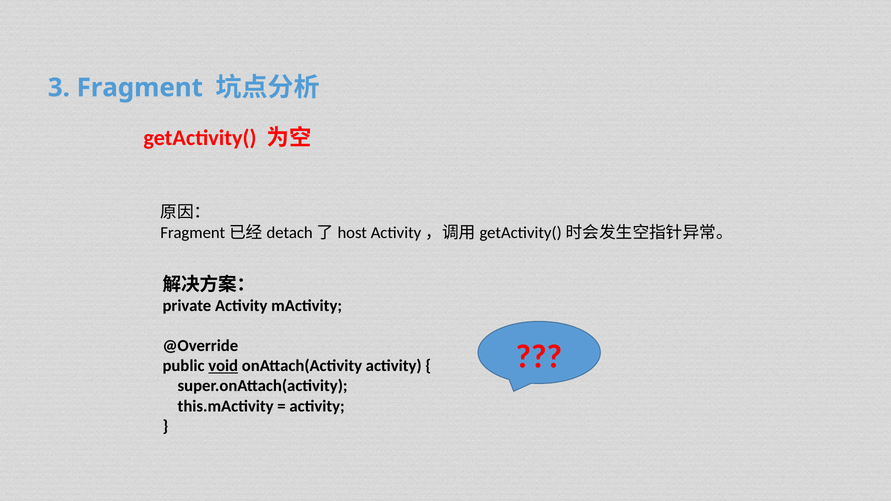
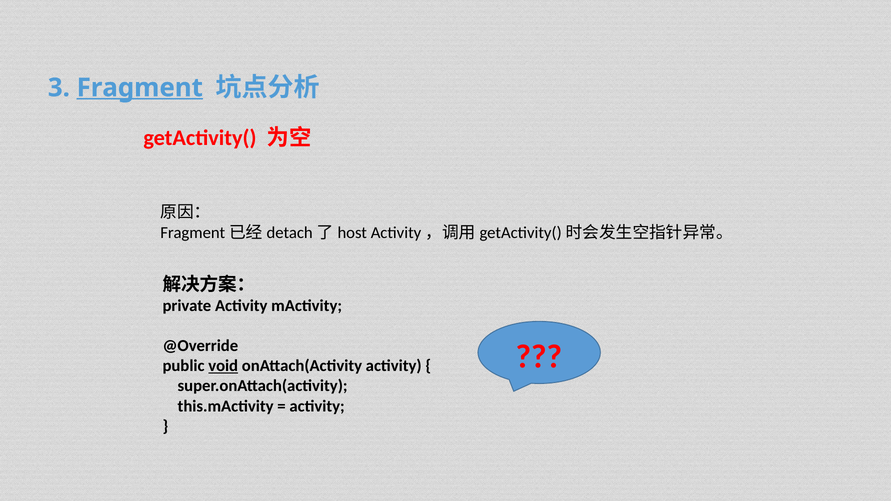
Fragment underline: none -> present
